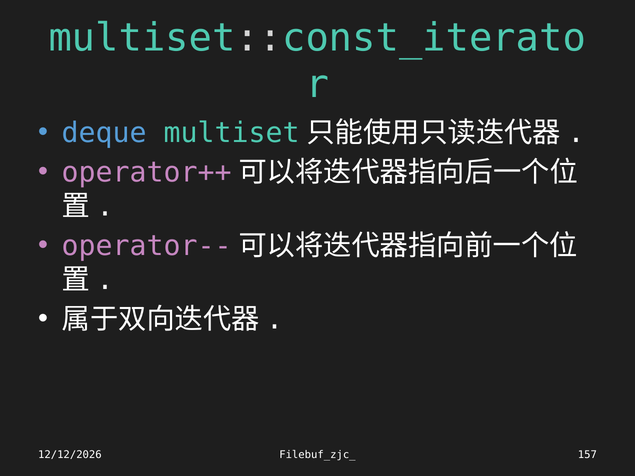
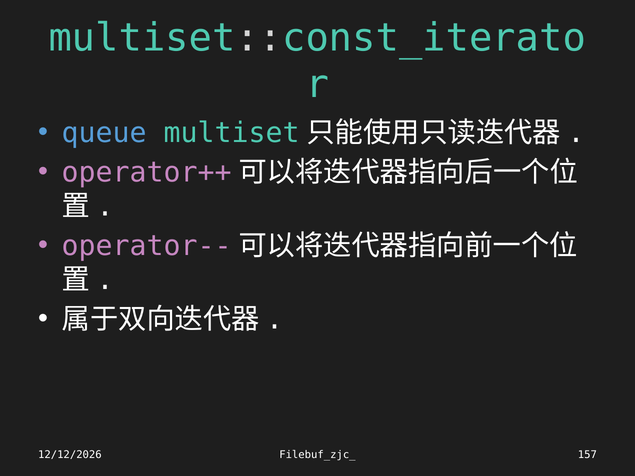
deque: deque -> queue
